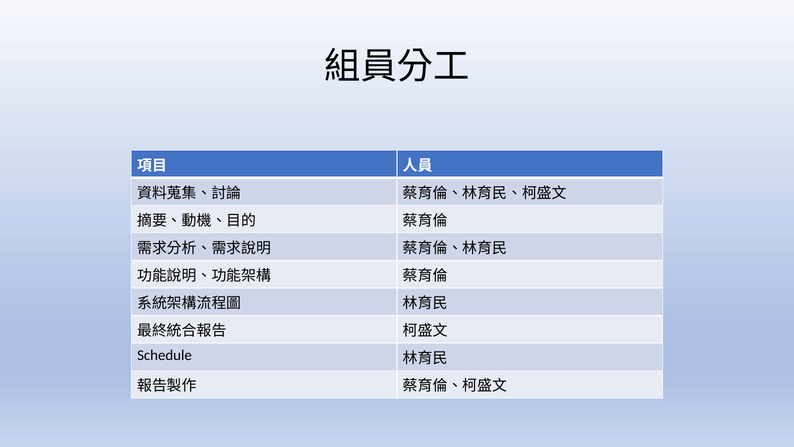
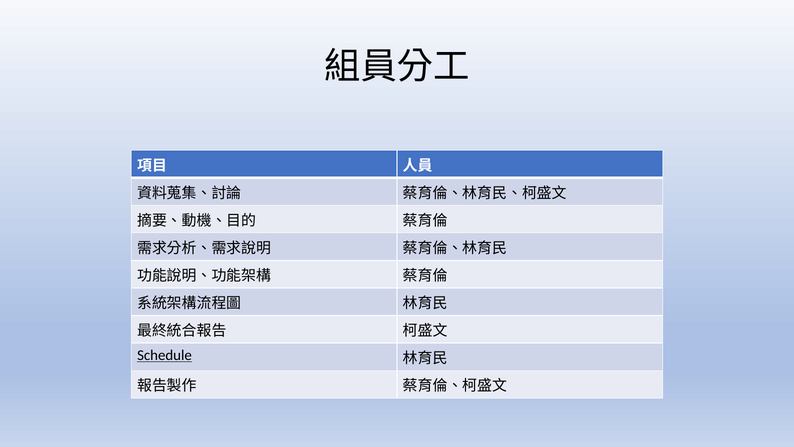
Schedule underline: none -> present
